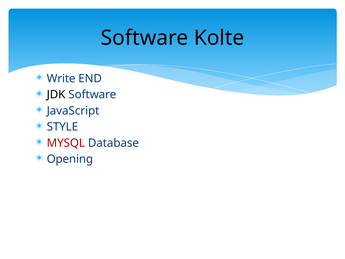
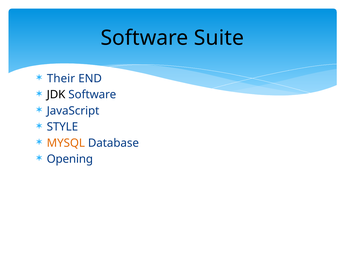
Kolte: Kolte -> Suite
Write: Write -> Their
MYSQL colour: red -> orange
